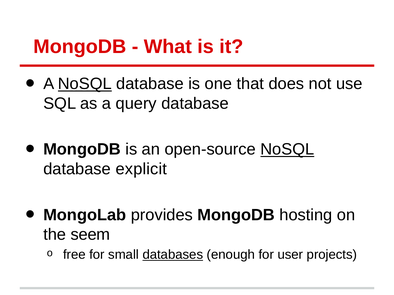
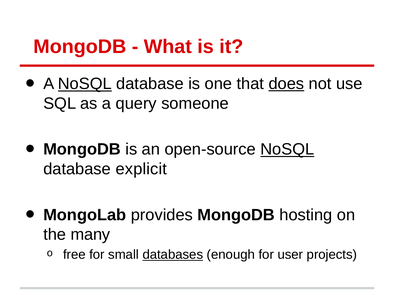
does underline: none -> present
query database: database -> someone
seem: seem -> many
